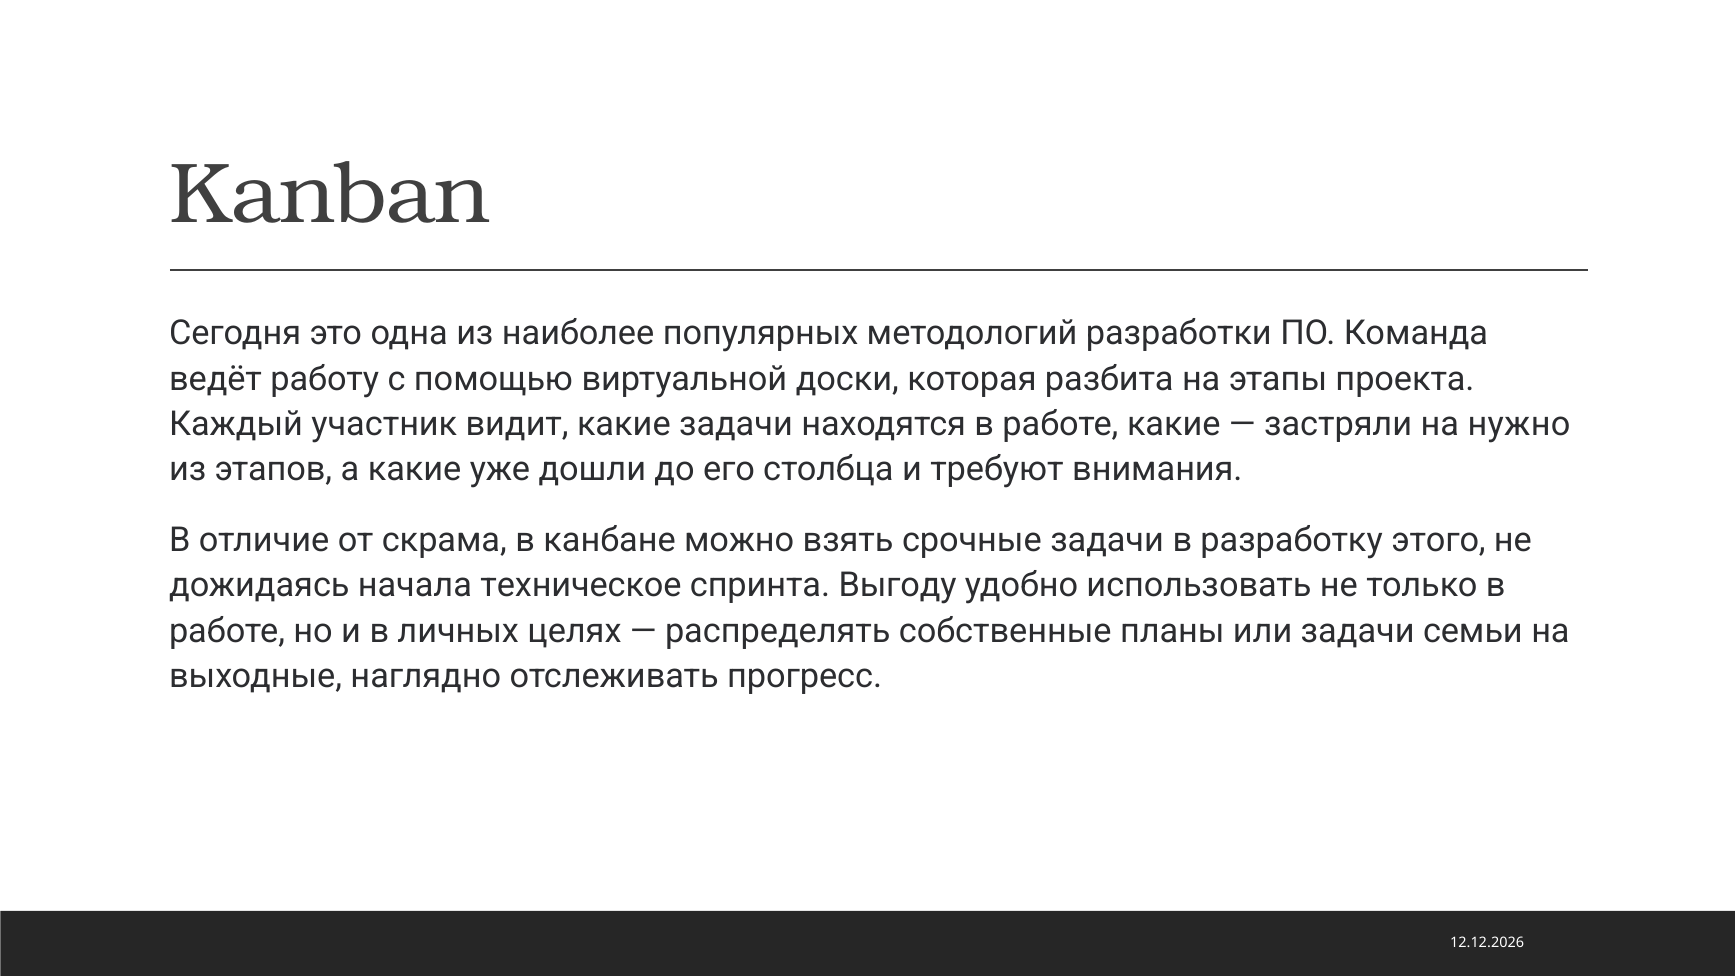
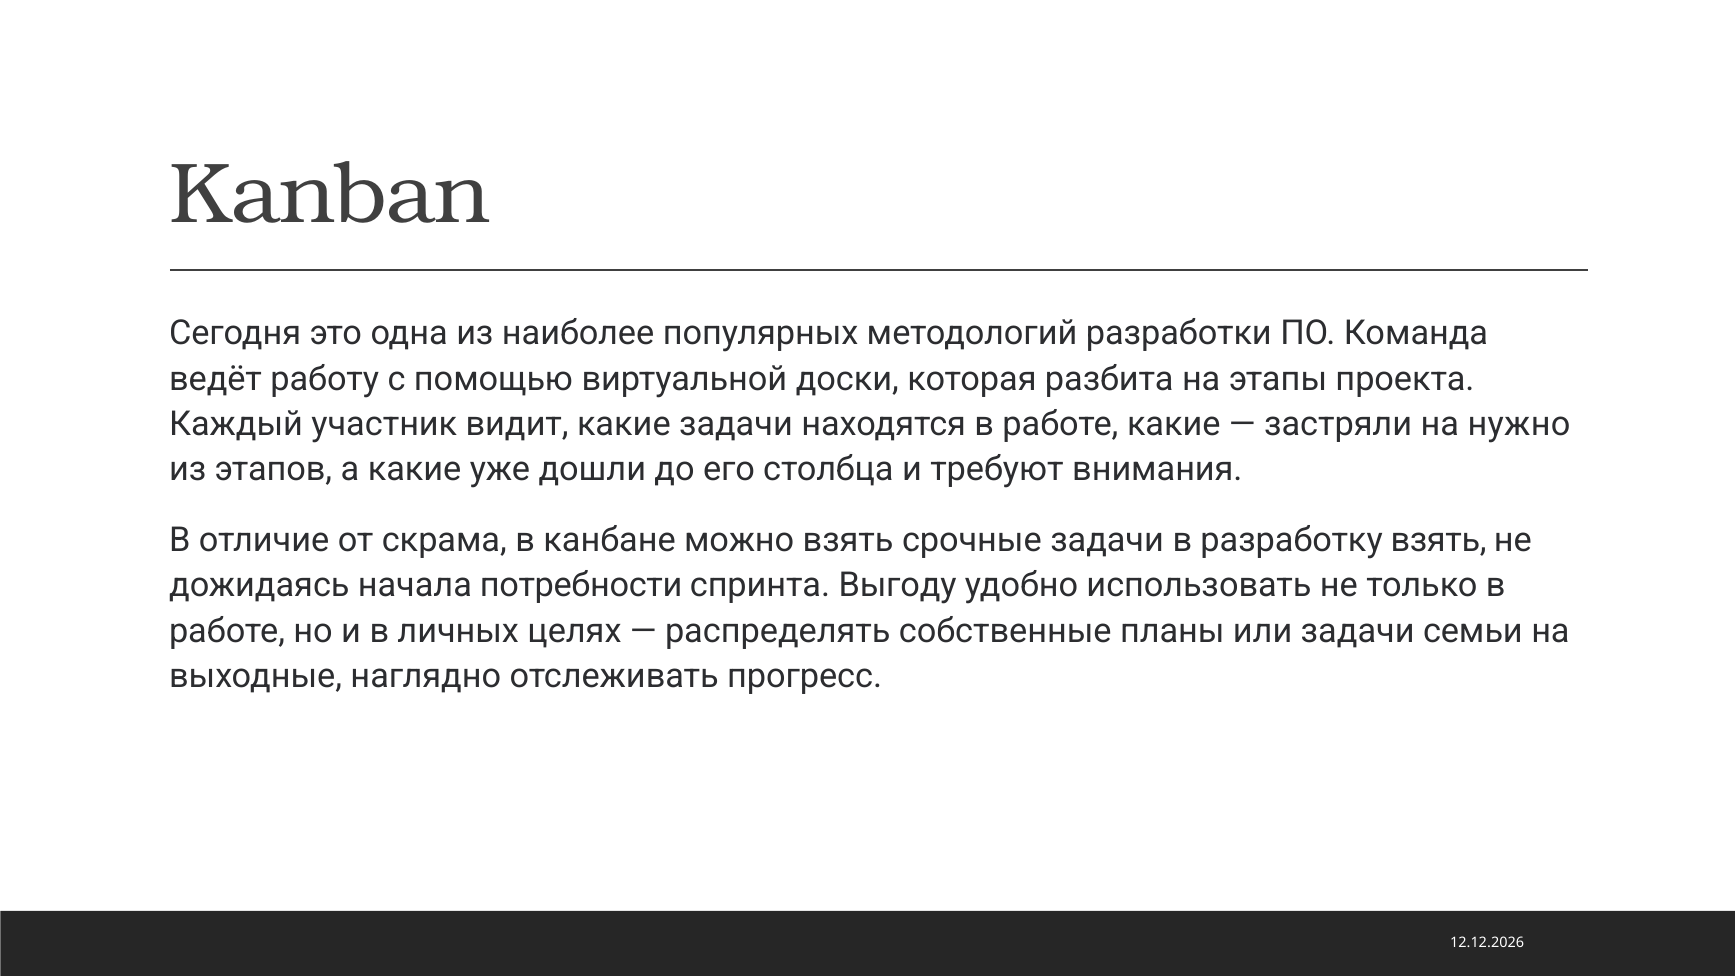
разработку этого: этого -> взять
техническое: техническое -> потребности
